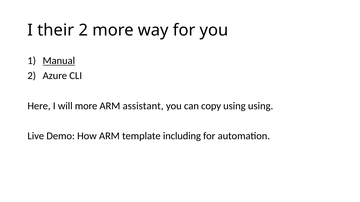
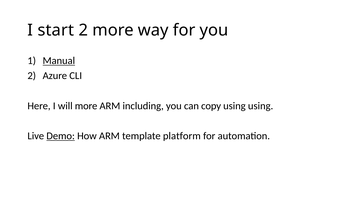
their: their -> start
assistant: assistant -> including
Demo underline: none -> present
including: including -> platform
